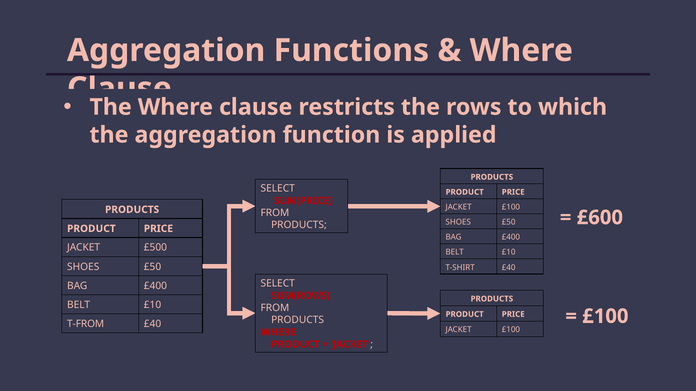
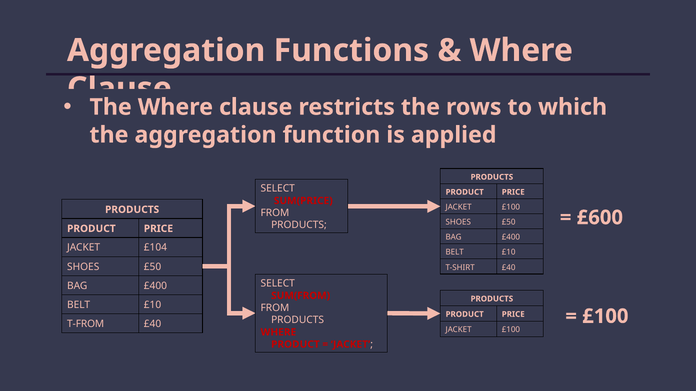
£500: £500 -> £104
SUM(ROWS: SUM(ROWS -> SUM(FROM
